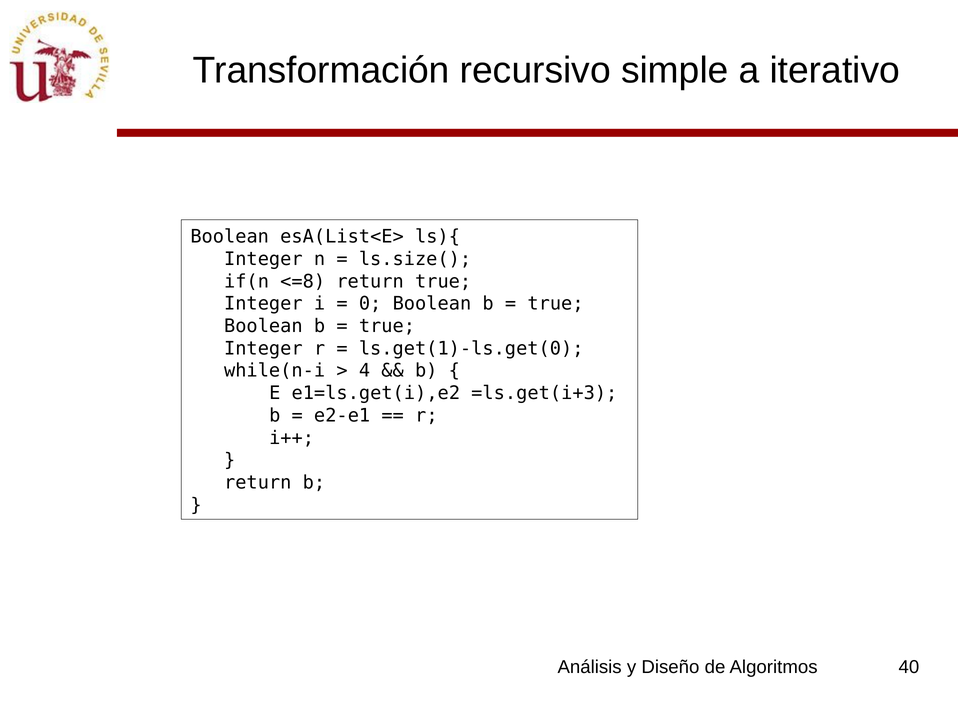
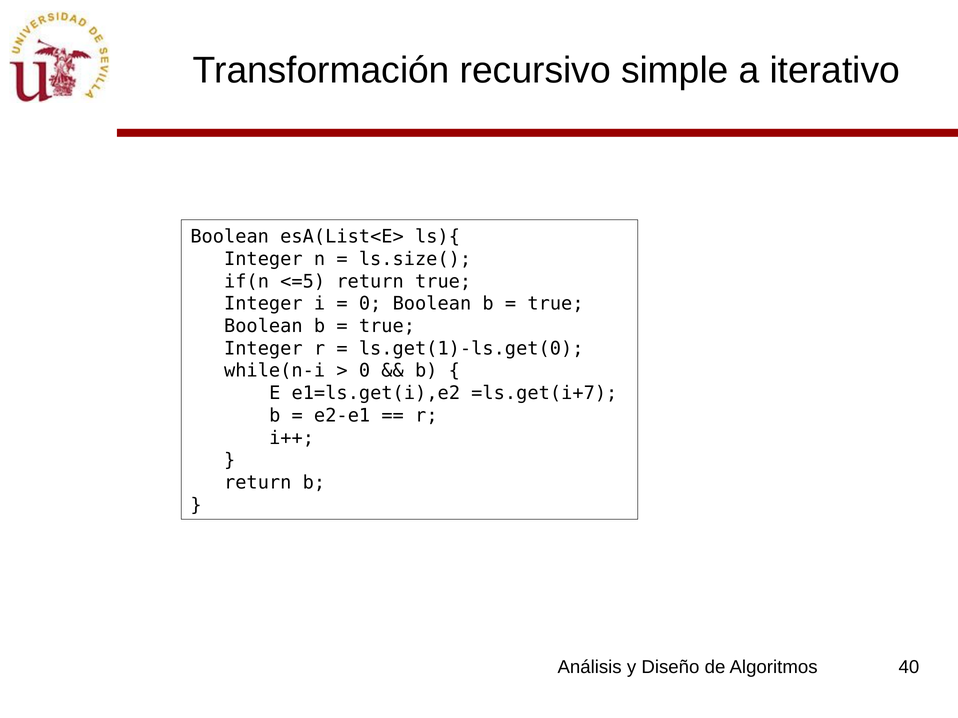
<=8: <=8 -> <=5
4 at (364, 371): 4 -> 0
=ls.get(i+3: =ls.get(i+3 -> =ls.get(i+7
